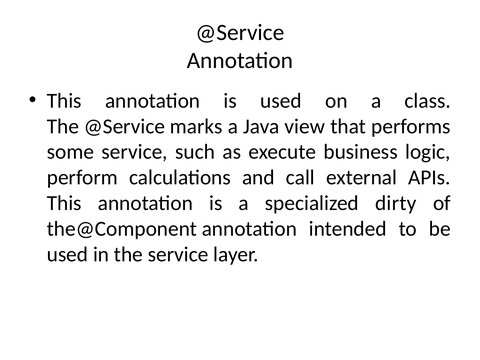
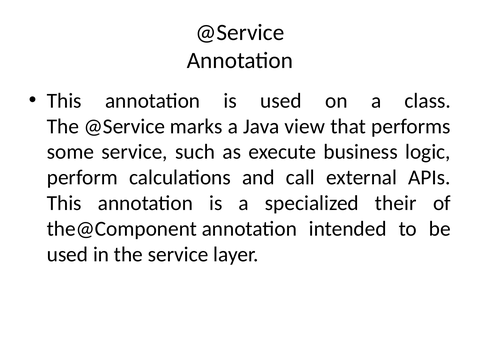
dirty: dirty -> their
